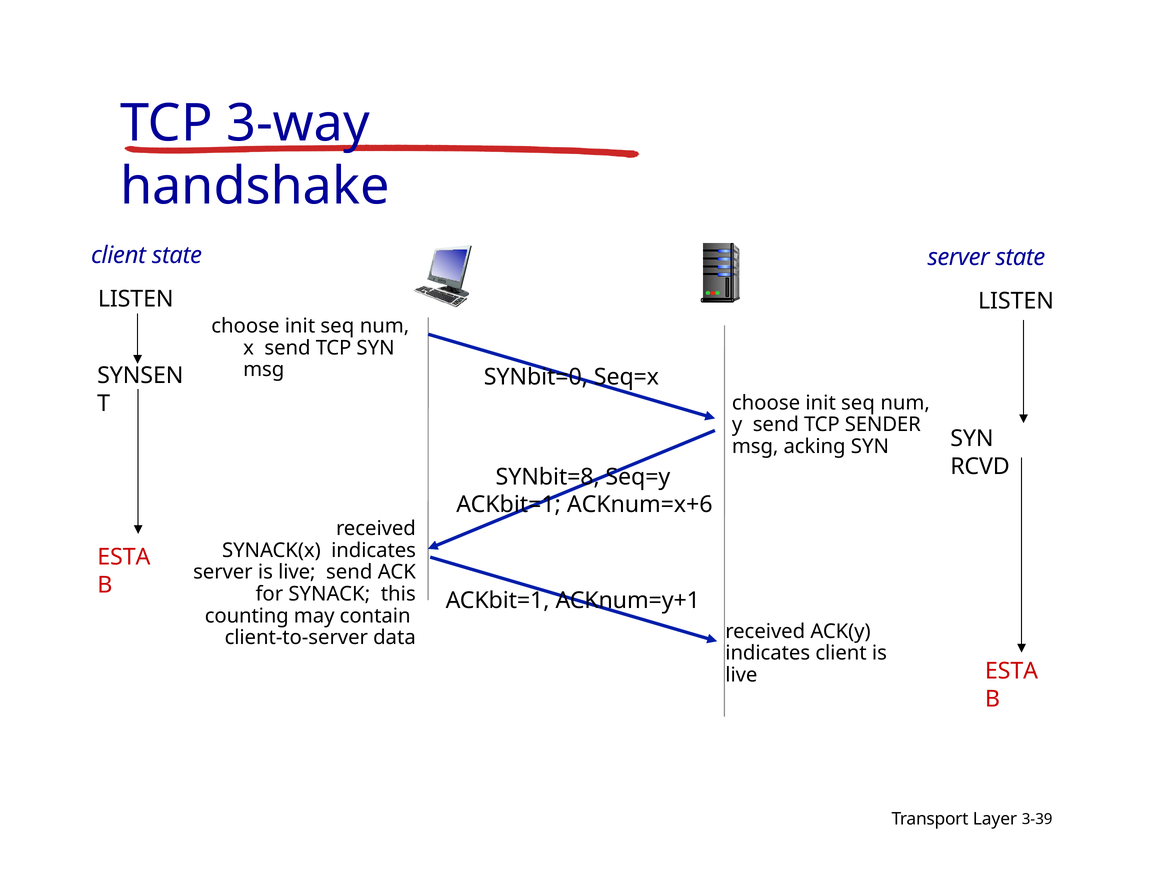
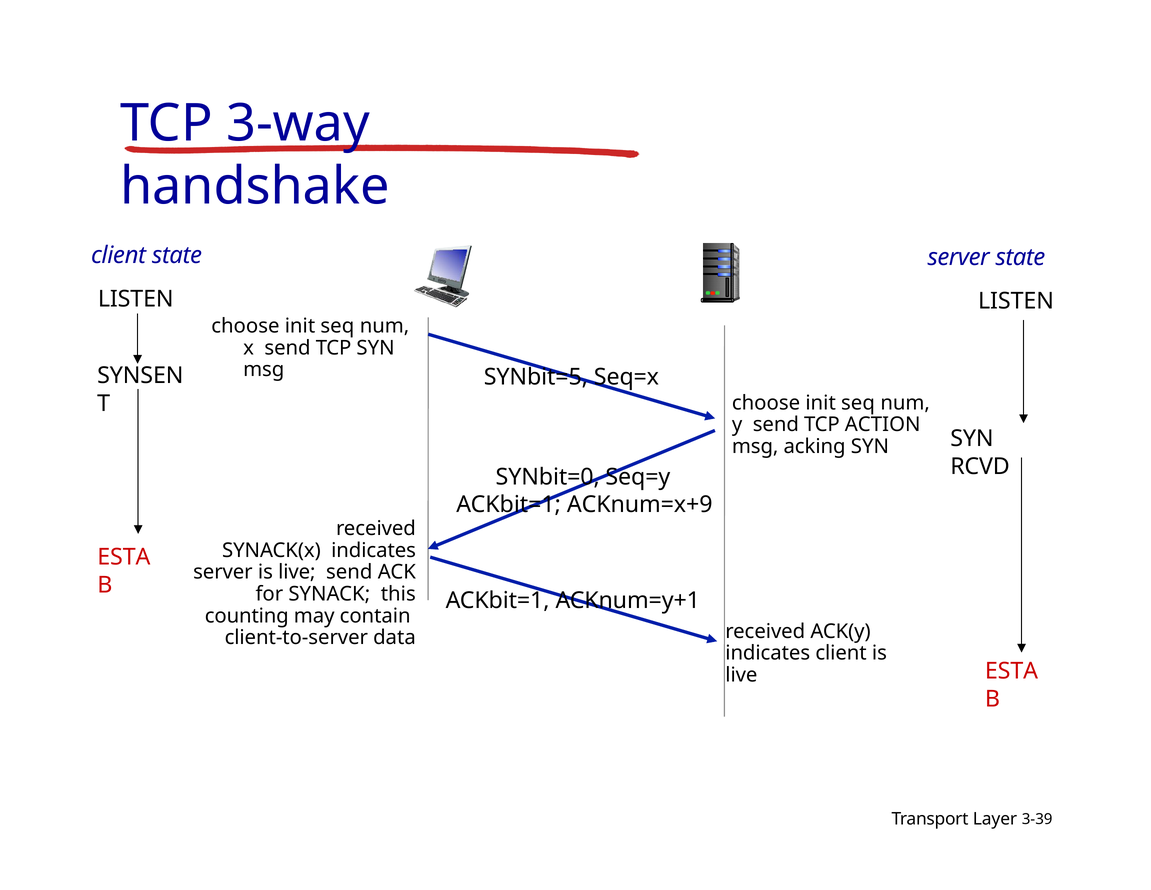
SYNbit=0: SYNbit=0 -> SYNbit=5
SENDER: SENDER -> ACTION
SYNbit=8: SYNbit=8 -> SYNbit=0
ACKnum=x+6: ACKnum=x+6 -> ACKnum=x+9
